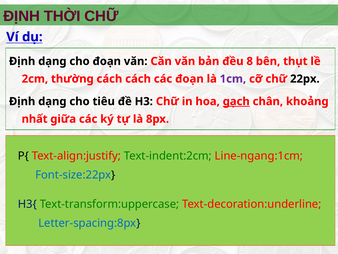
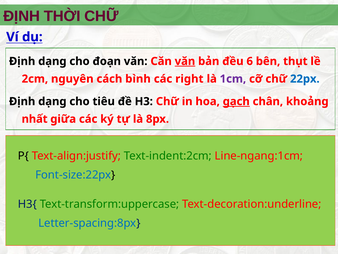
văn at (185, 61) underline: none -> present
8: 8 -> 6
thường: thường -> nguyên
cách cách: cách -> bình
các đoạn: đoạn -> right
22px colour: black -> blue
